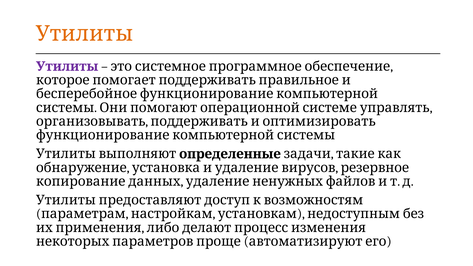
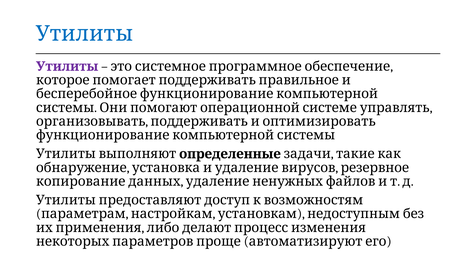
Утилиты at (84, 34) colour: orange -> blue
